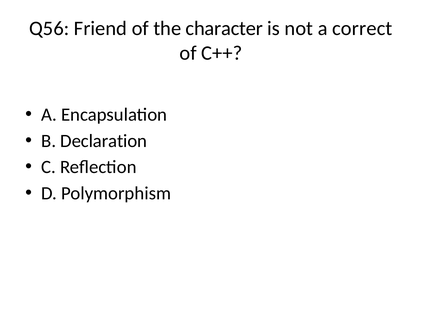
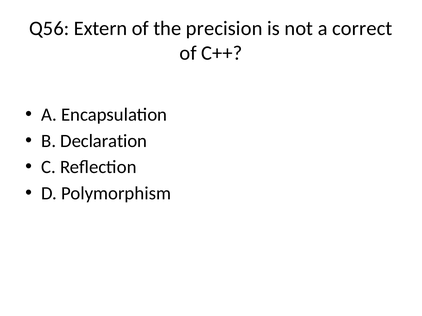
Friend: Friend -> Extern
character: character -> precision
